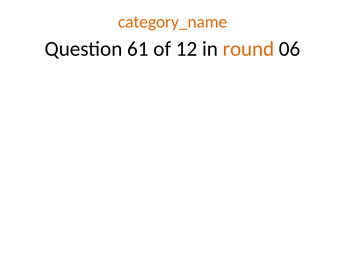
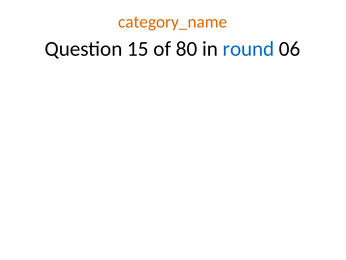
61: 61 -> 15
12: 12 -> 80
round colour: orange -> blue
